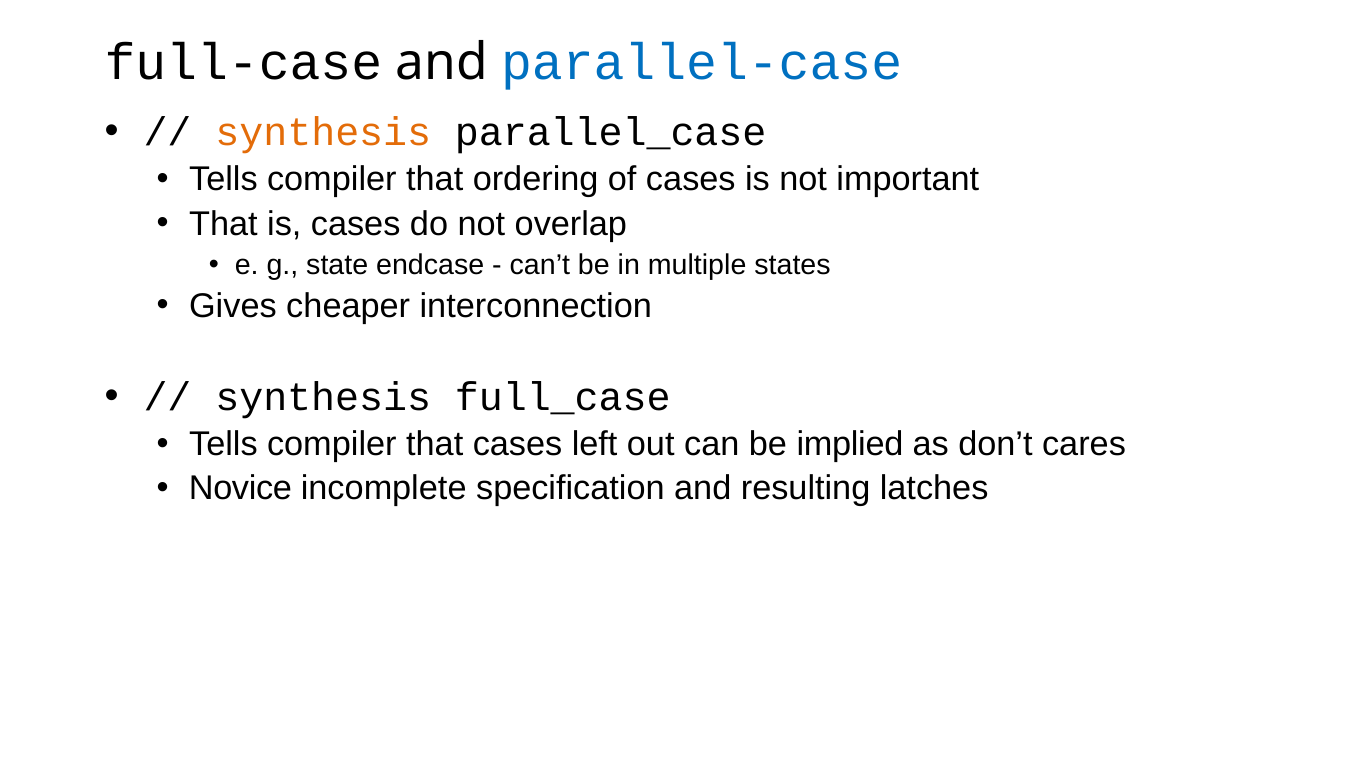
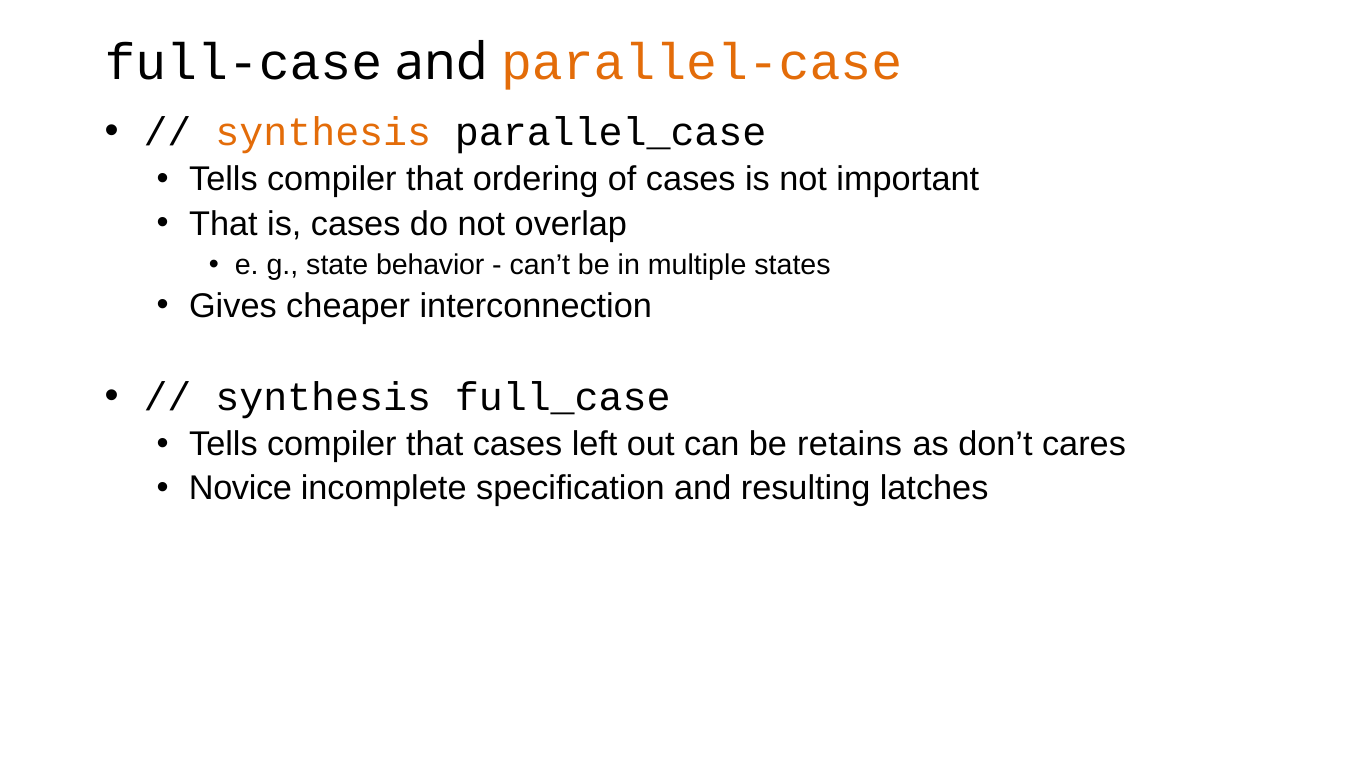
parallel-case colour: blue -> orange
endcase: endcase -> behavior
implied: implied -> retains
